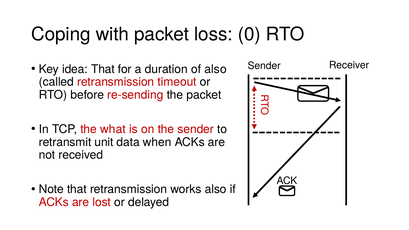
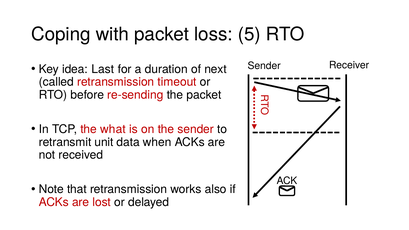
0: 0 -> 5
idea That: That -> Last
of also: also -> next
